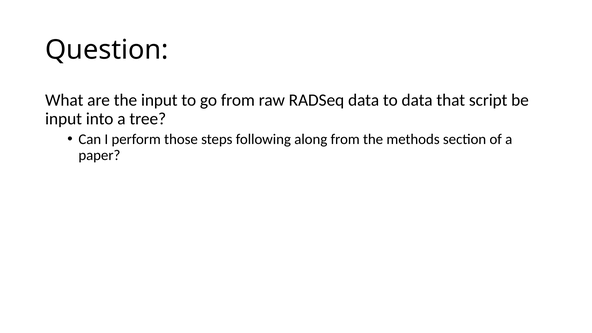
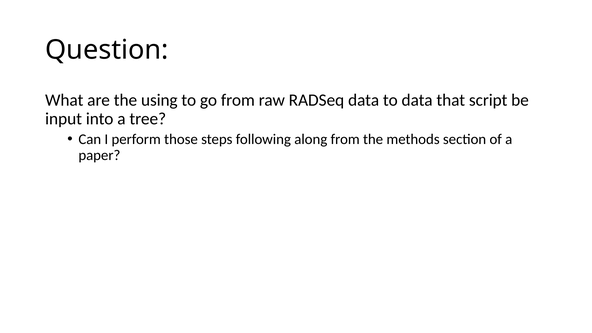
the input: input -> using
